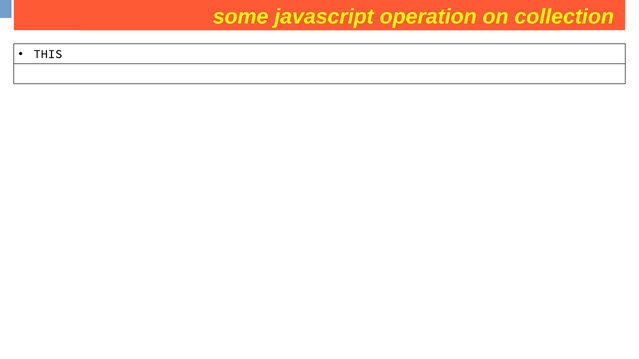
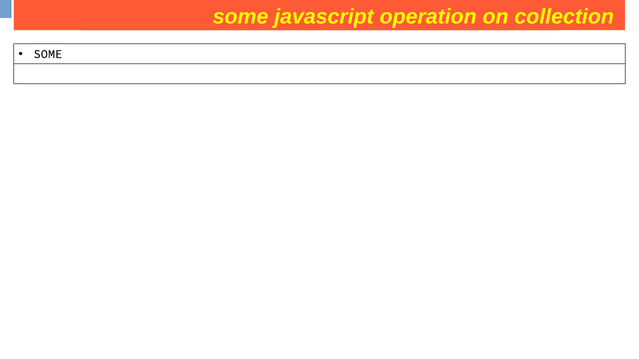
THIS at (48, 54): THIS -> SOME
